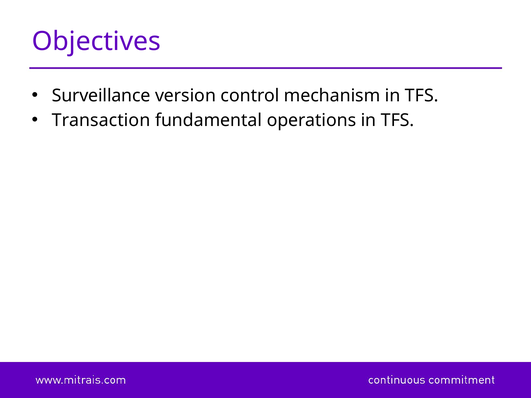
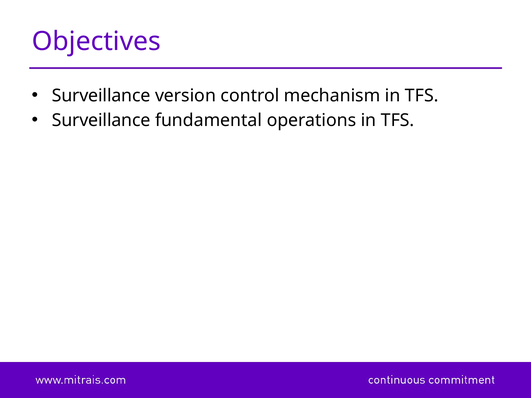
Transaction at (101, 120): Transaction -> Surveillance
